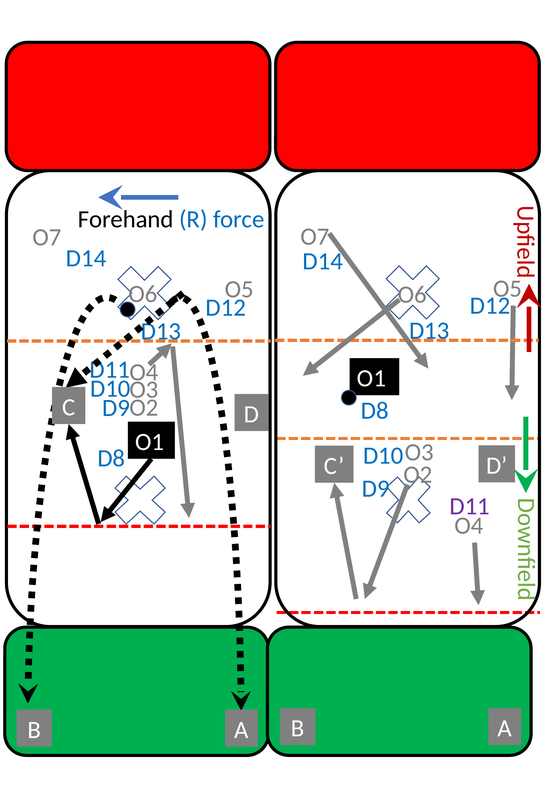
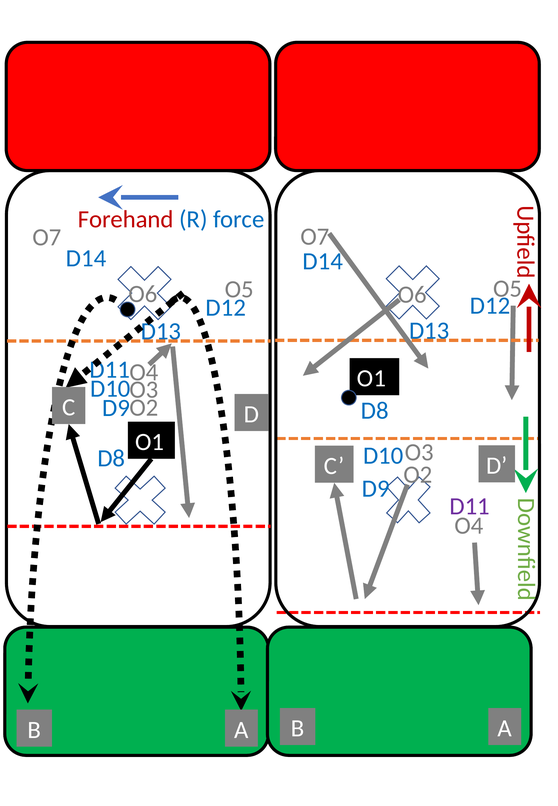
Forehand colour: black -> red
